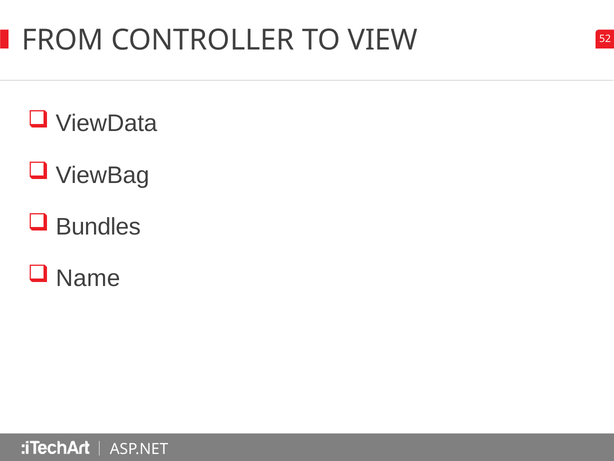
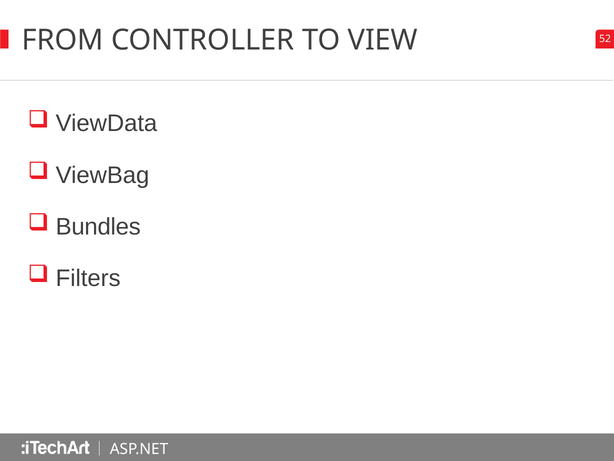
Name: Name -> Filters
